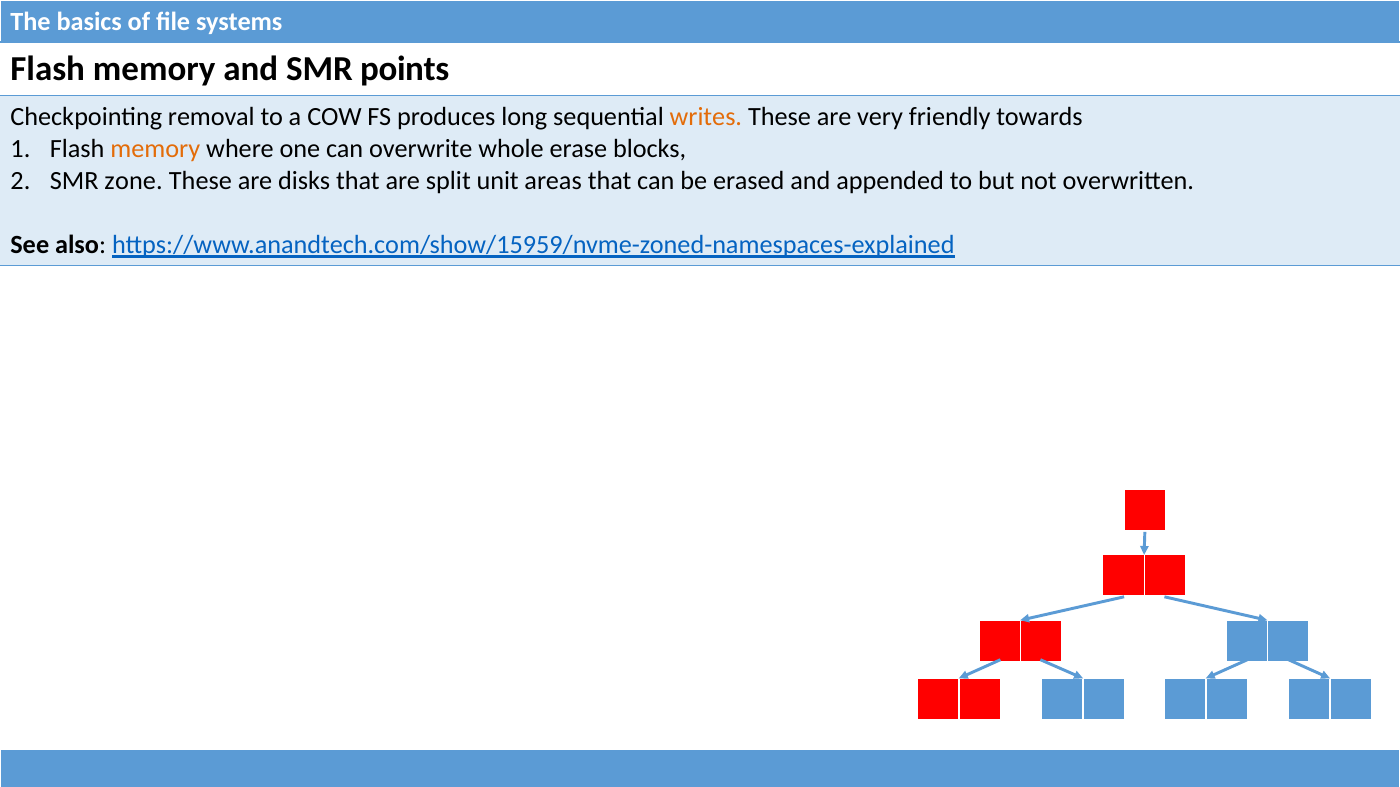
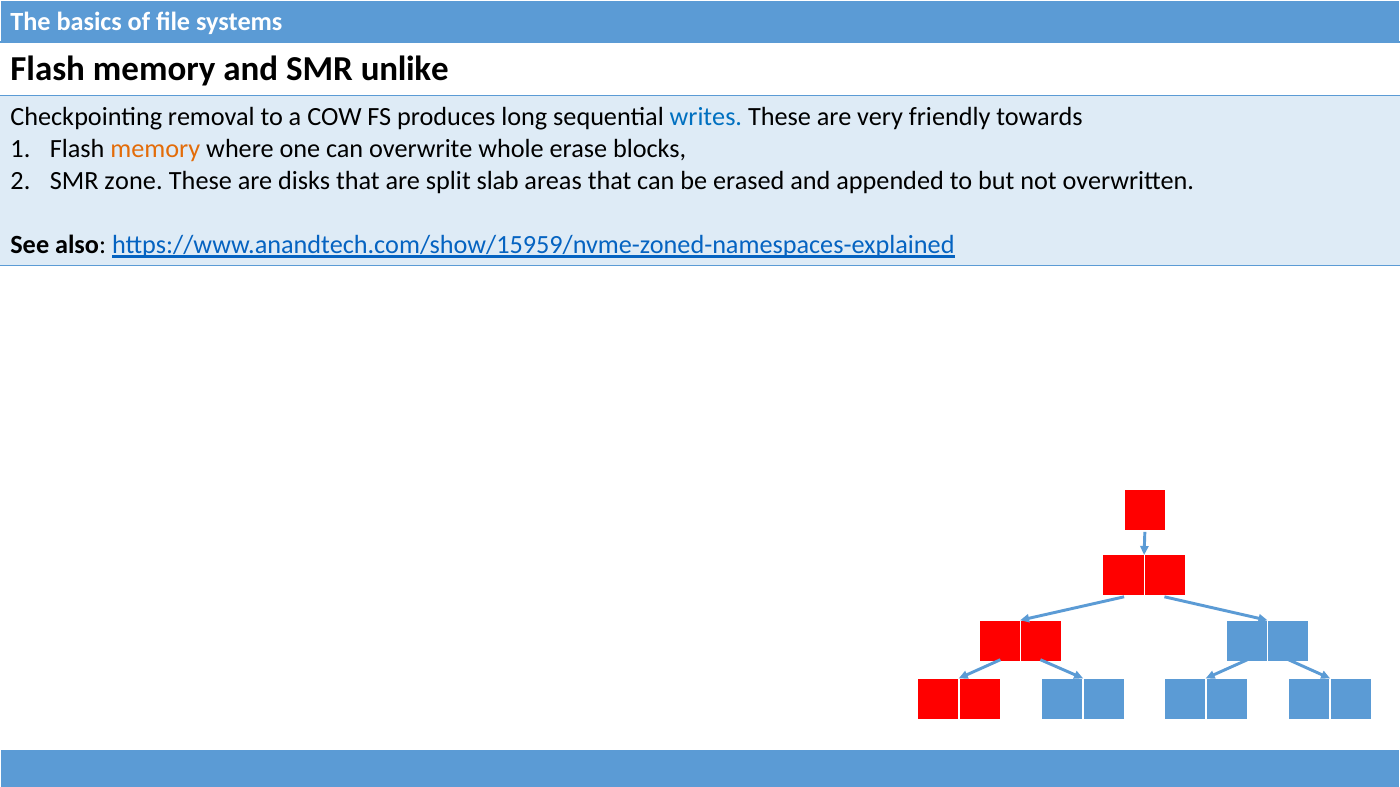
points: points -> unlike
writes colour: orange -> blue
unit: unit -> slab
